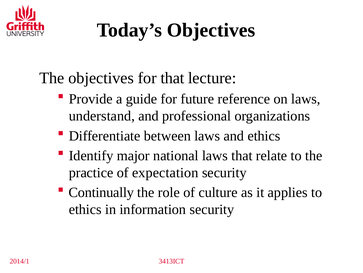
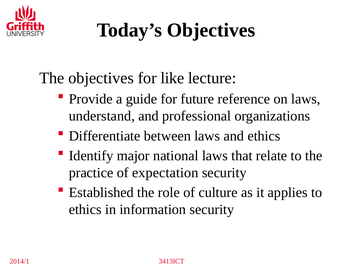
for that: that -> like
Continually: Continually -> Established
